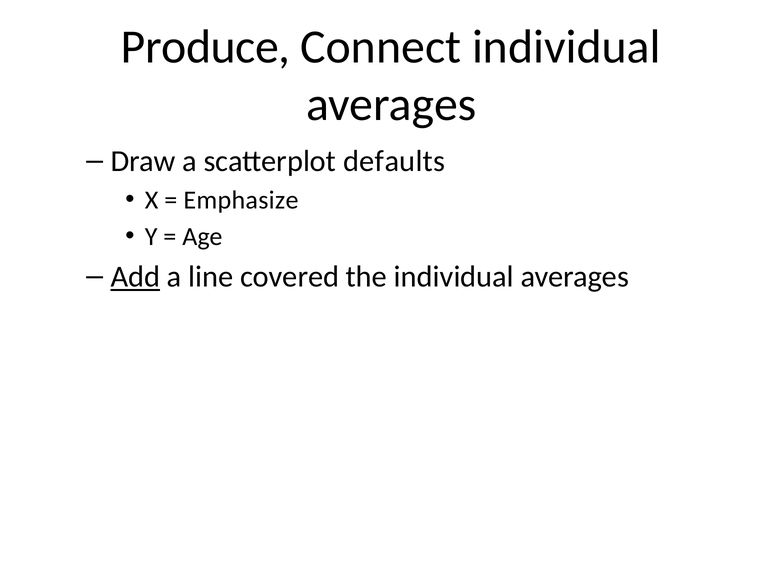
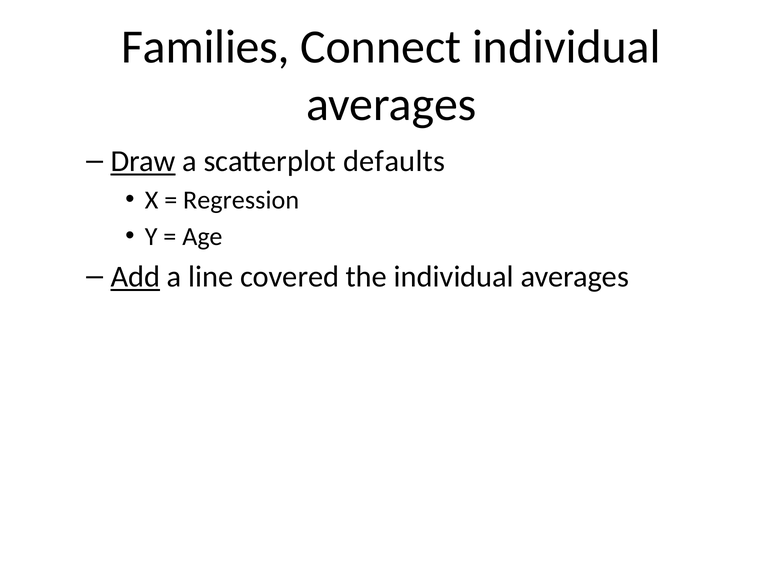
Produce: Produce -> Families
Draw underline: none -> present
Emphasize: Emphasize -> Regression
